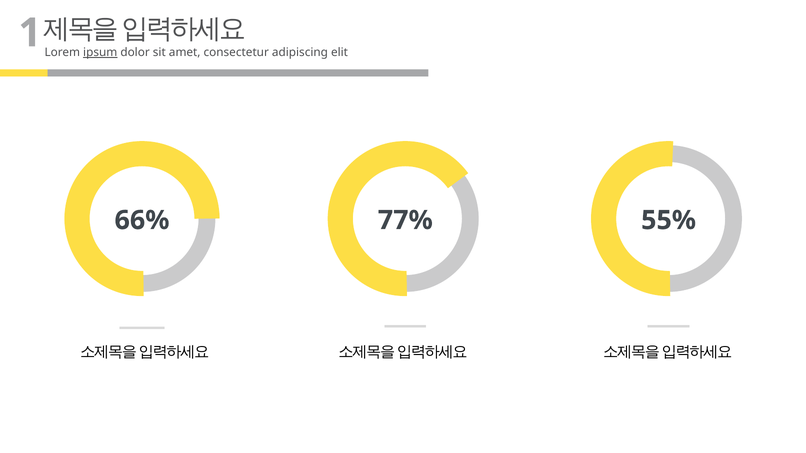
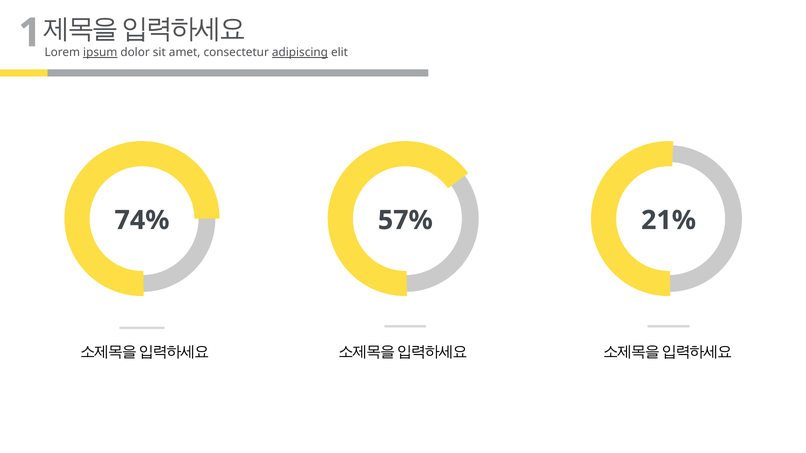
adipiscing underline: none -> present
66%: 66% -> 74%
77%: 77% -> 57%
55%: 55% -> 21%
